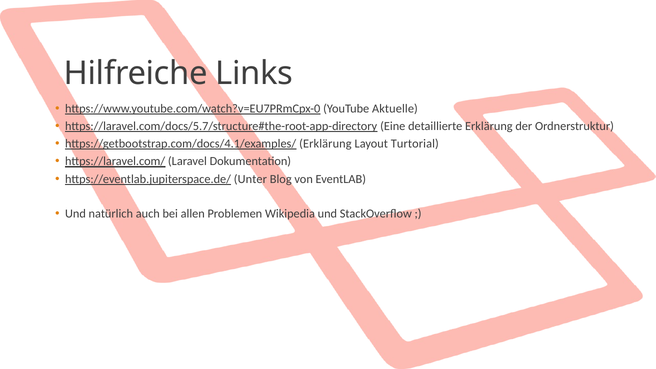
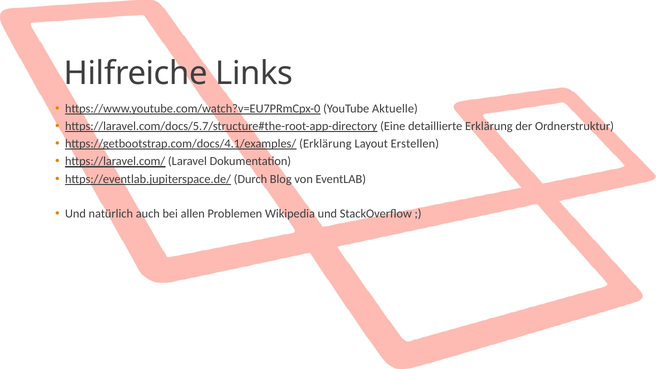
Turtorial: Turtorial -> Erstellen
Unter: Unter -> Durch
